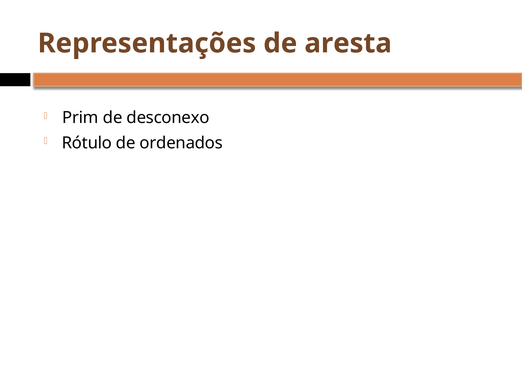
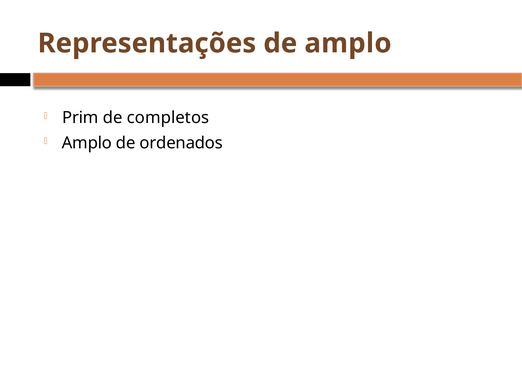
de aresta: aresta -> amplo
desconexo: desconexo -> completos
Rótulo at (87, 143): Rótulo -> Amplo
